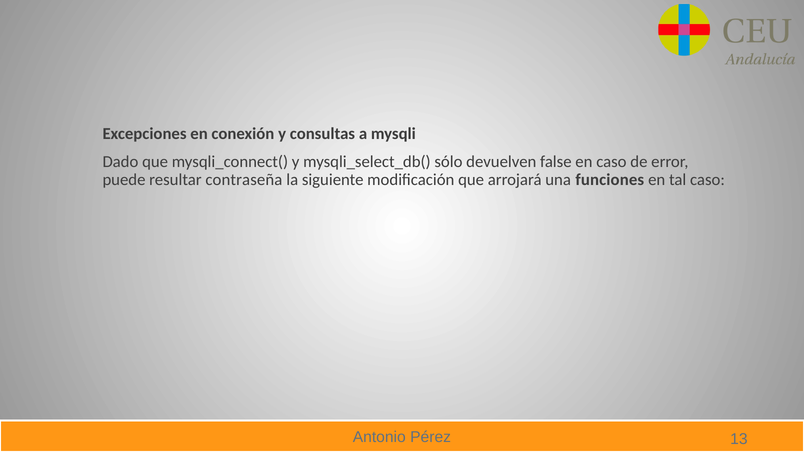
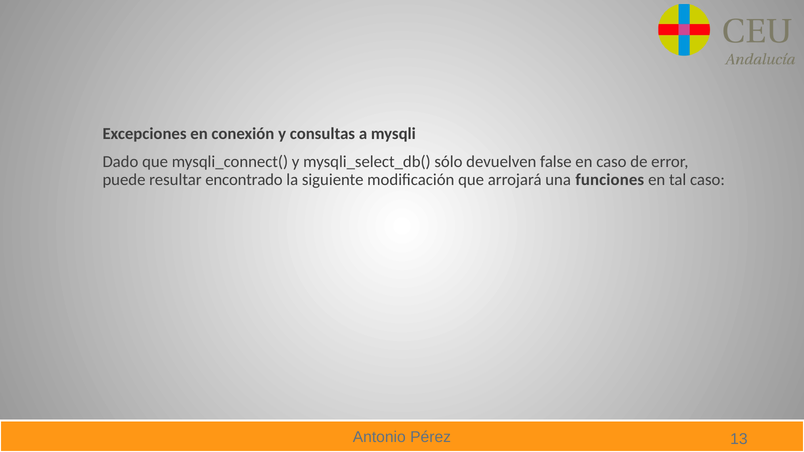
contraseña: contraseña -> encontrado
